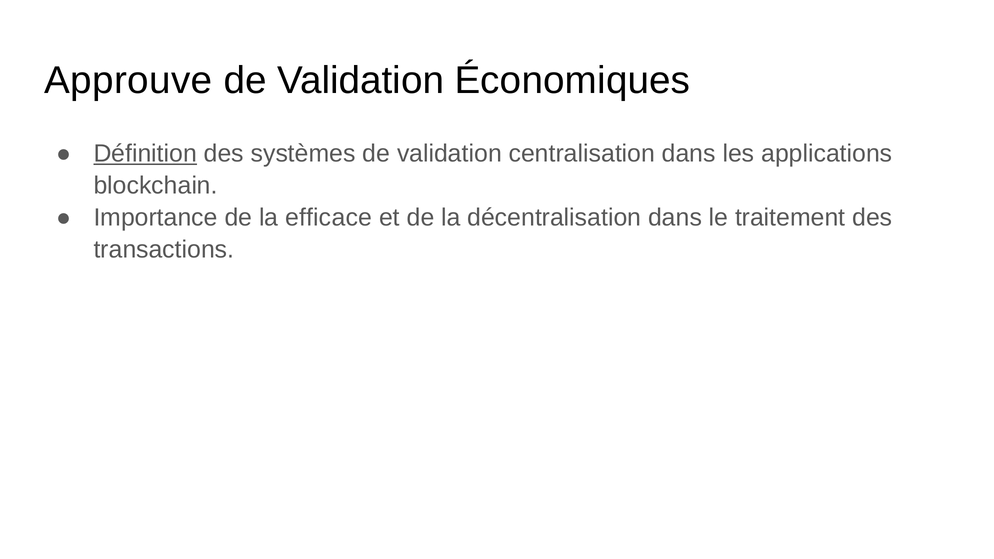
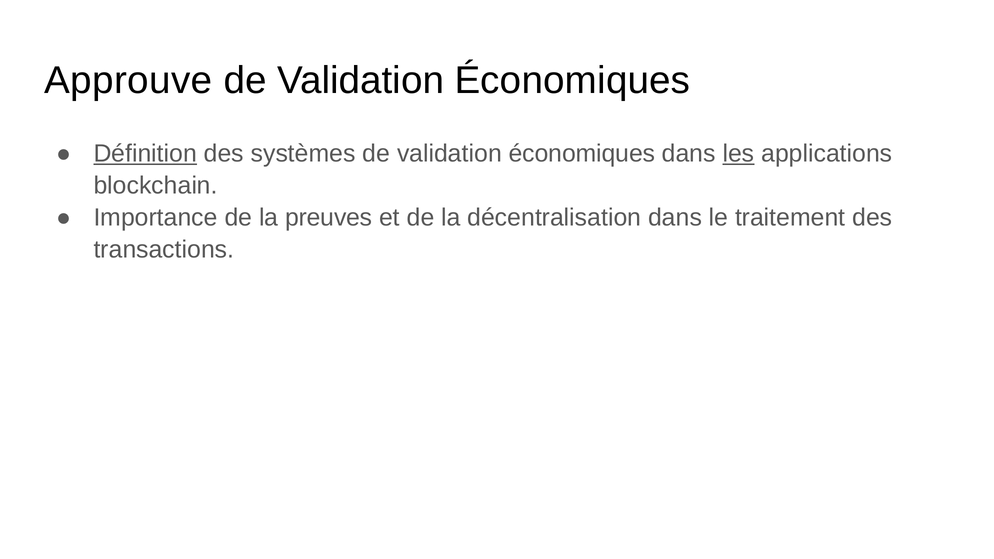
systèmes de validation centralisation: centralisation -> économiques
les underline: none -> present
efficace: efficace -> preuves
